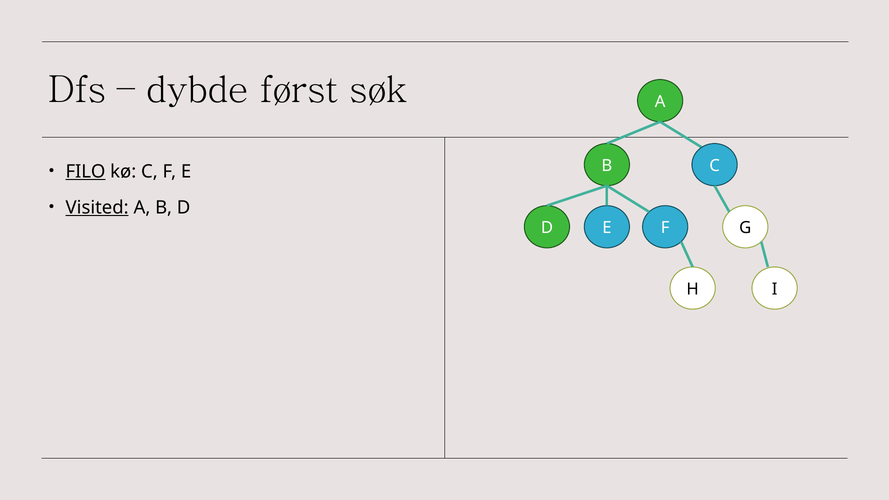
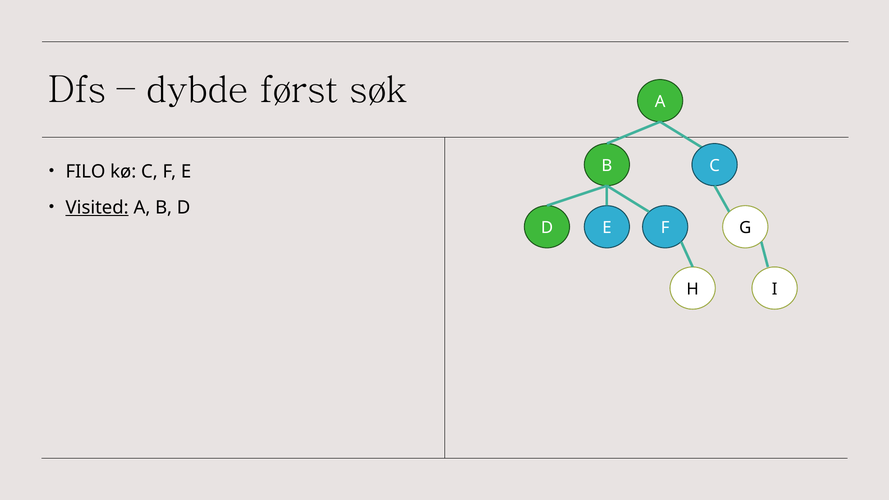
FILO underline: present -> none
